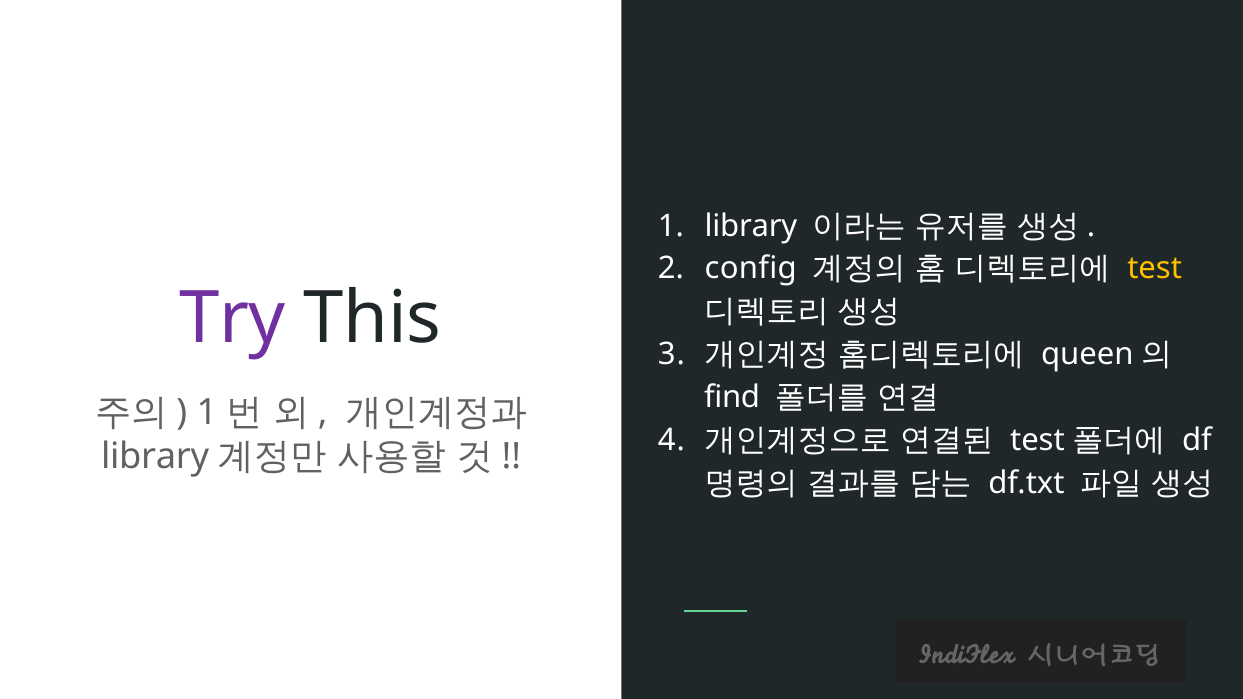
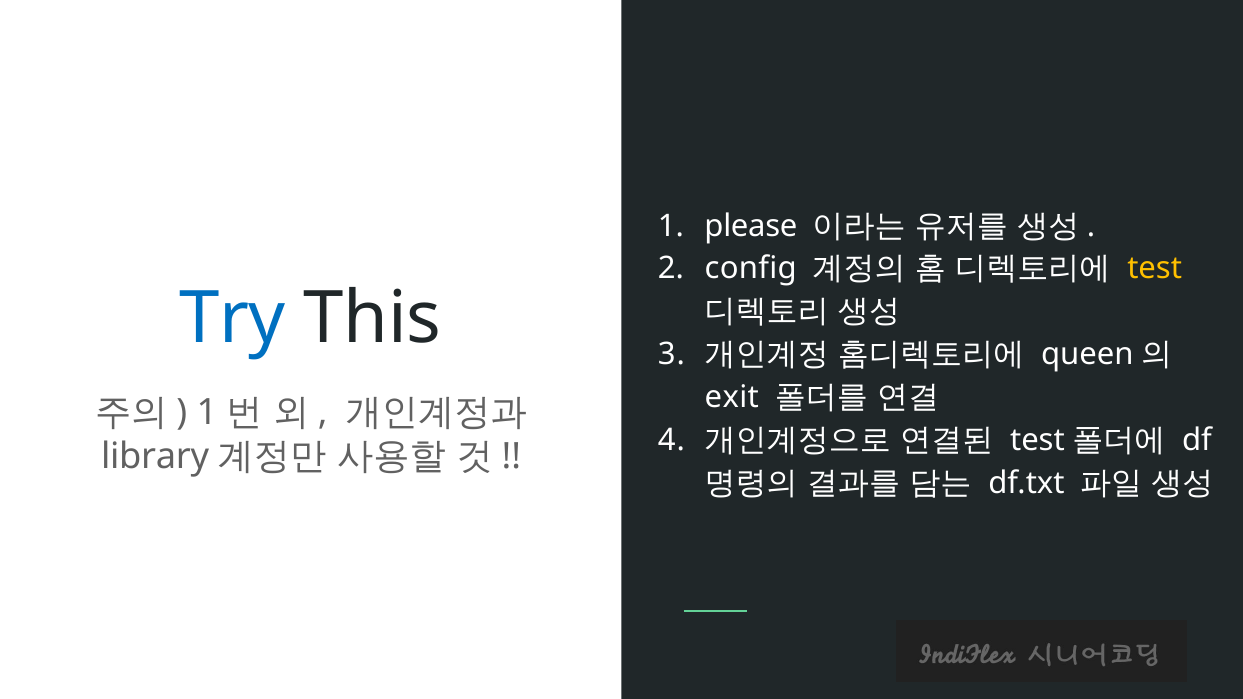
library at (751, 226): library -> please
Try colour: purple -> blue
find: find -> exit
